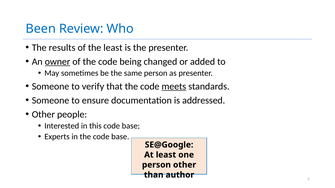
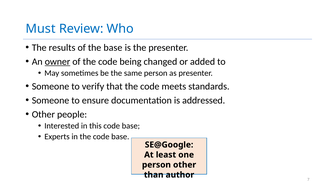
Been: Been -> Must
the least: least -> base
meets underline: present -> none
